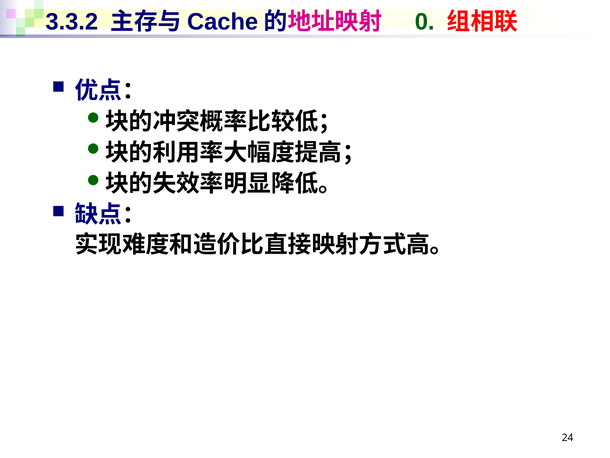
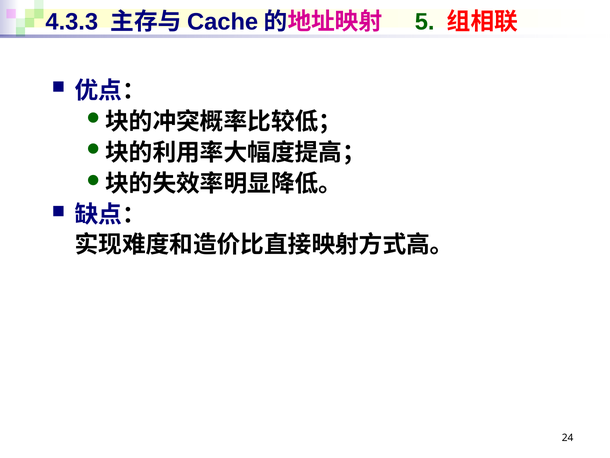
3.3.2: 3.3.2 -> 4.3.3
0: 0 -> 5
